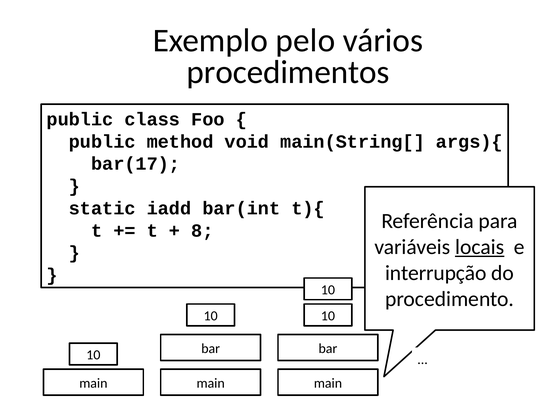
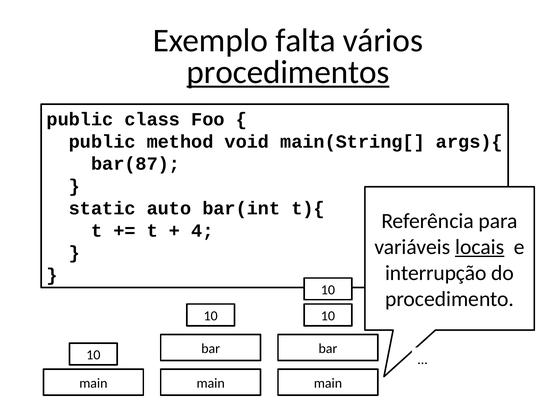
pelo: pelo -> falta
procedimentos underline: none -> present
bar(17: bar(17 -> bar(87
iadd: iadd -> auto
8: 8 -> 4
